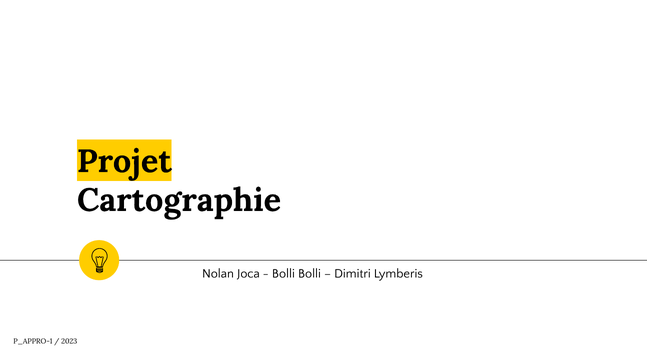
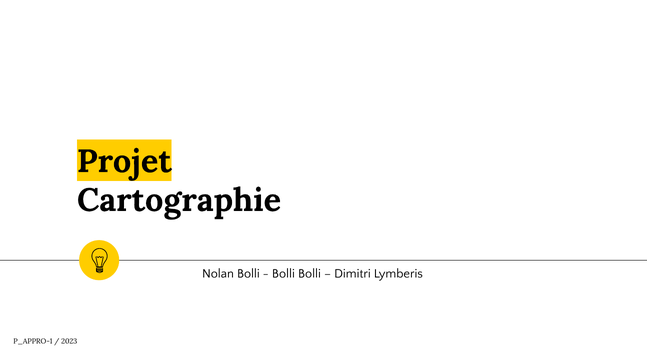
Nolan Joca: Joca -> Bolli
